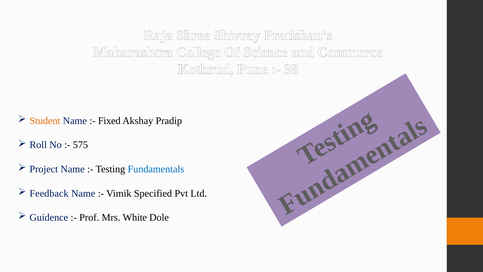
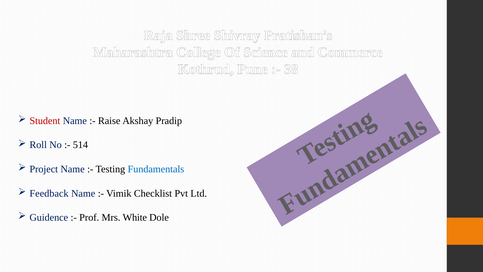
Student colour: orange -> red
Fixed: Fixed -> Raise
575: 575 -> 514
Specified: Specified -> Checklist
